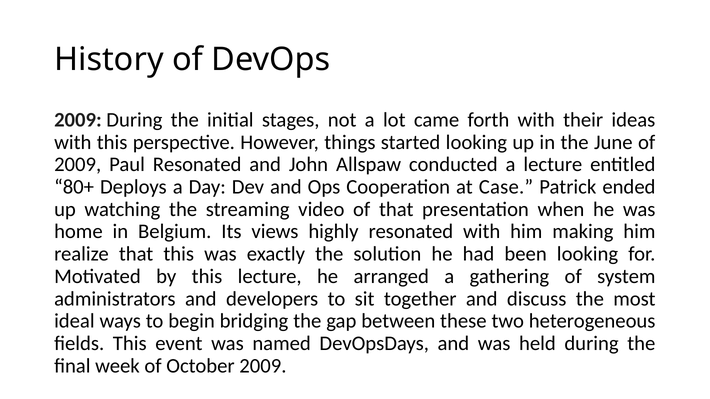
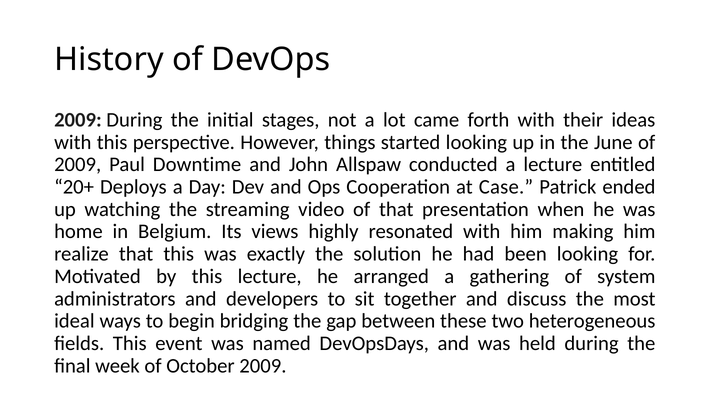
Paul Resonated: Resonated -> Downtime
80+: 80+ -> 20+
